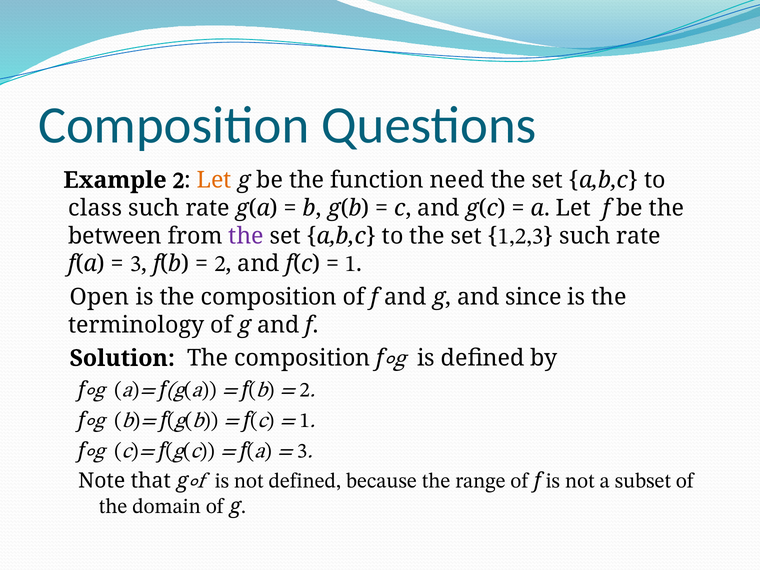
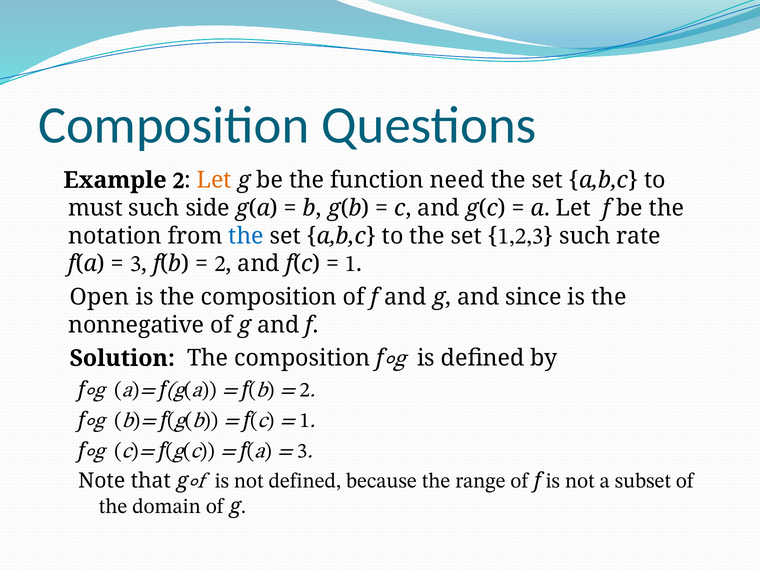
class: class -> must
rate at (208, 208): rate -> side
between: between -> notation
the at (246, 236) colour: purple -> blue
terminology: terminology -> nonnegative
